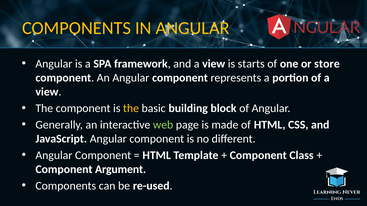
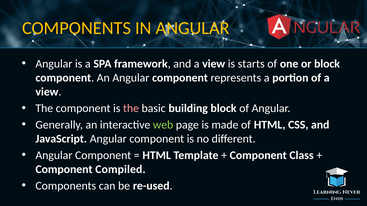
or store: store -> block
the at (131, 108) colour: yellow -> pink
Argument: Argument -> Compiled
